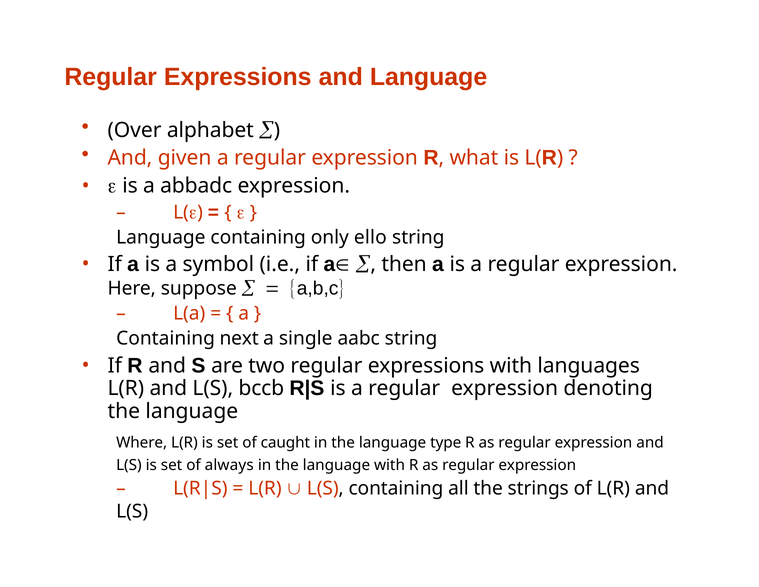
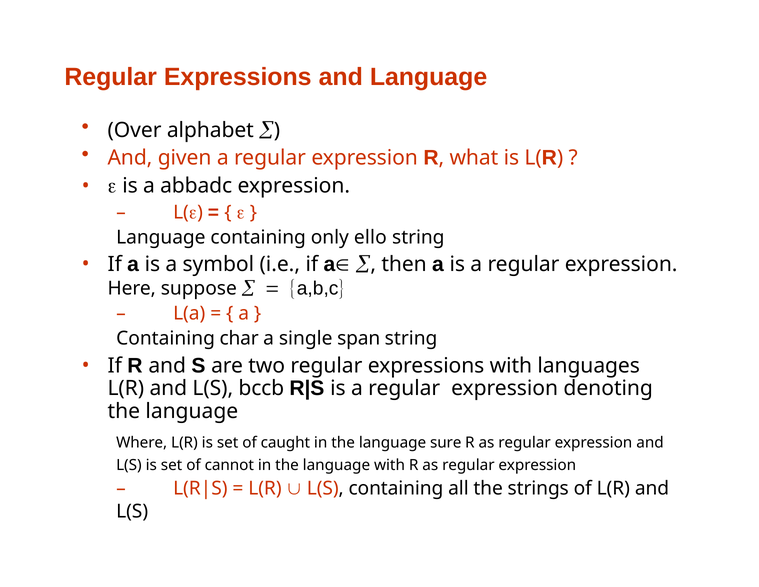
next: next -> char
aabc: aabc -> span
type: type -> sure
always: always -> cannot
